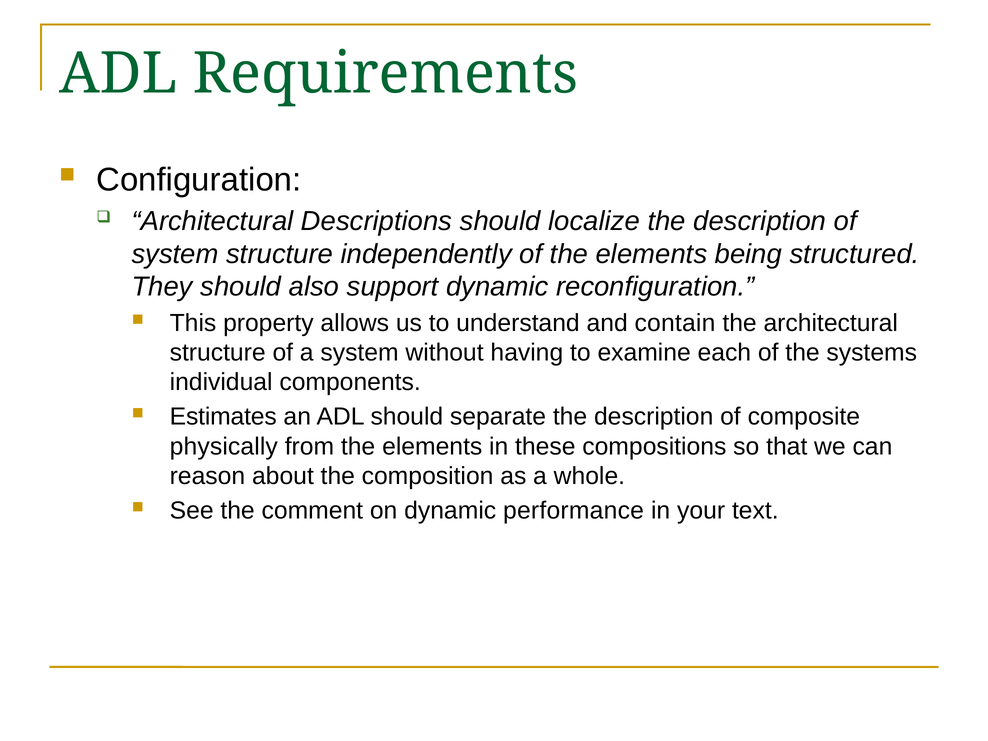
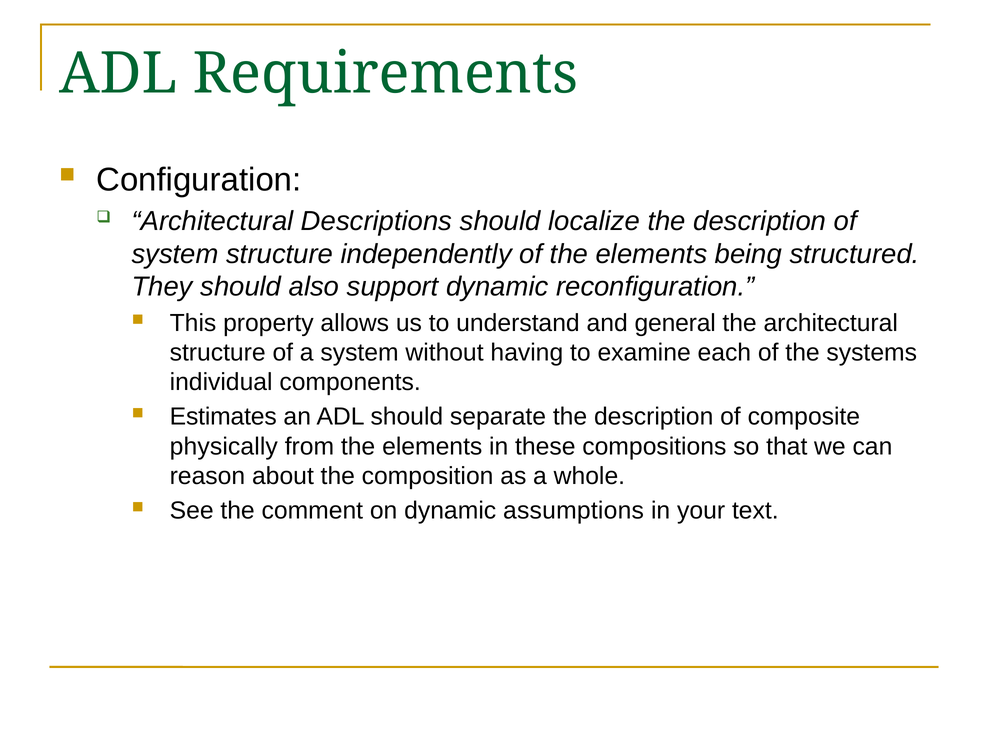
contain: contain -> general
performance: performance -> assumptions
